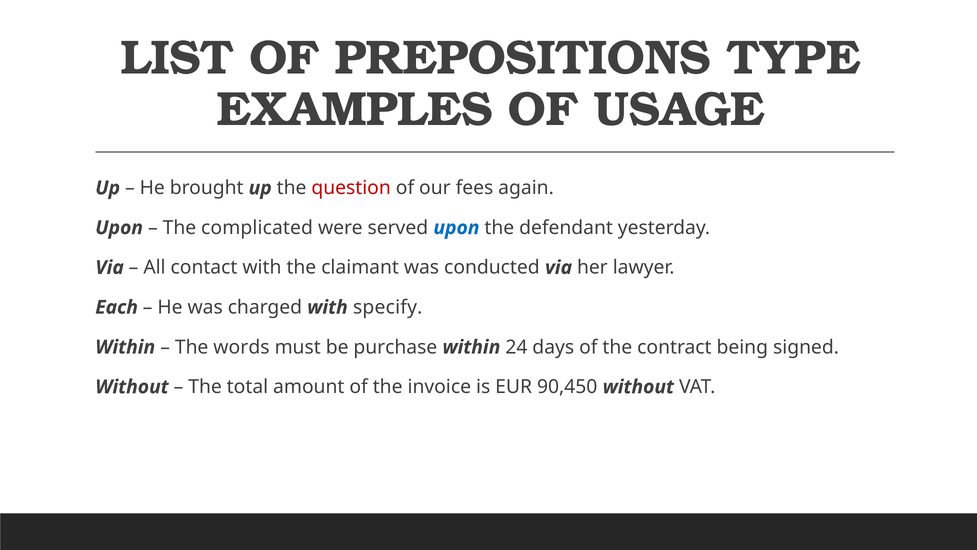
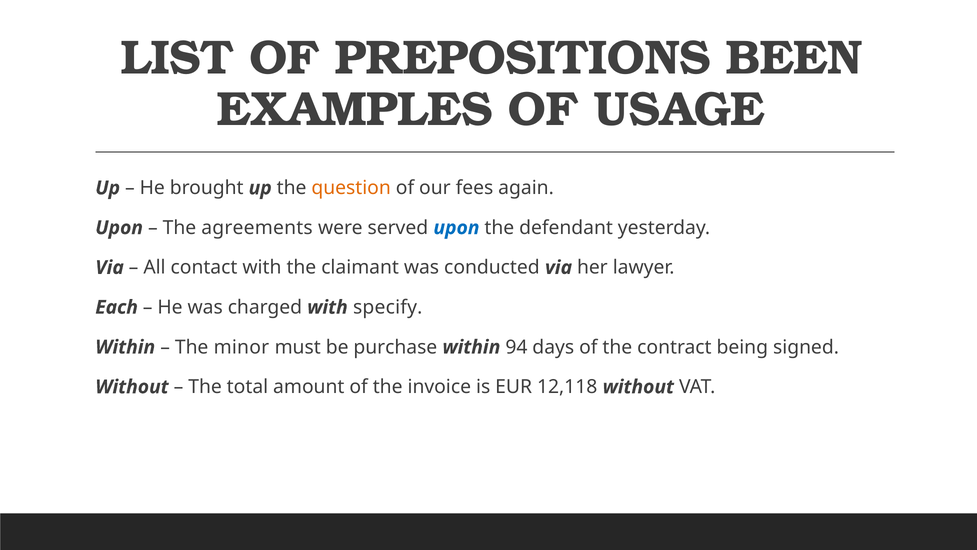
TYPE: TYPE -> BEEN
question colour: red -> orange
complicated: complicated -> agreements
words: words -> minor
24: 24 -> 94
90,450: 90,450 -> 12,118
